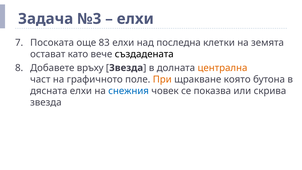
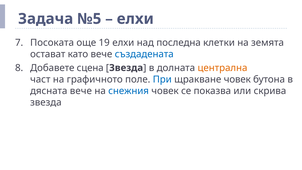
№3: №3 -> №5
83: 83 -> 19
създадената colour: black -> blue
връху: връху -> сцена
При colour: orange -> blue
щракване която: която -> човек
дясната елхи: елхи -> вече
